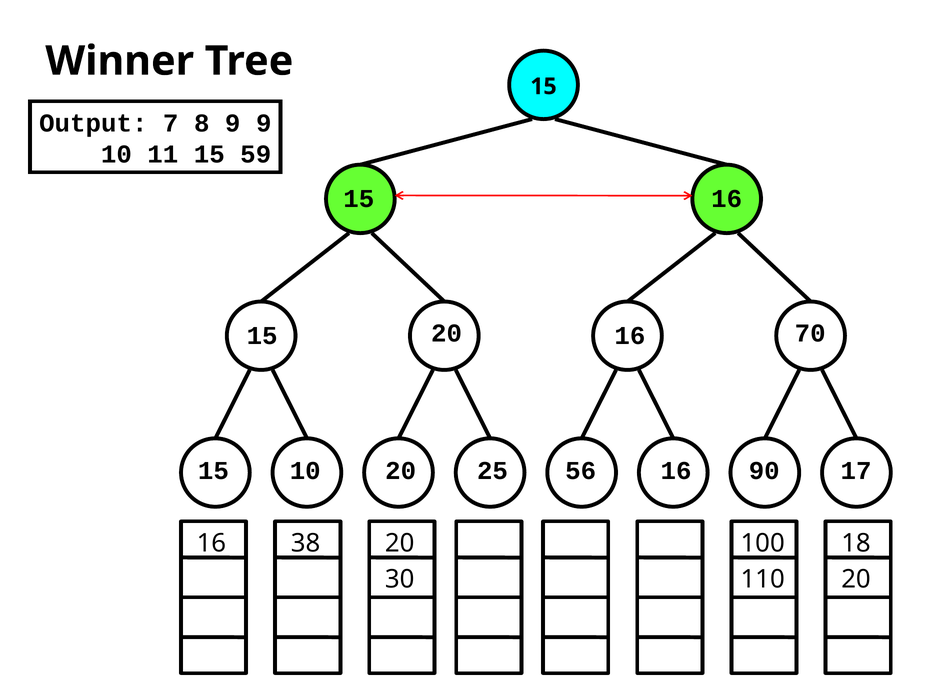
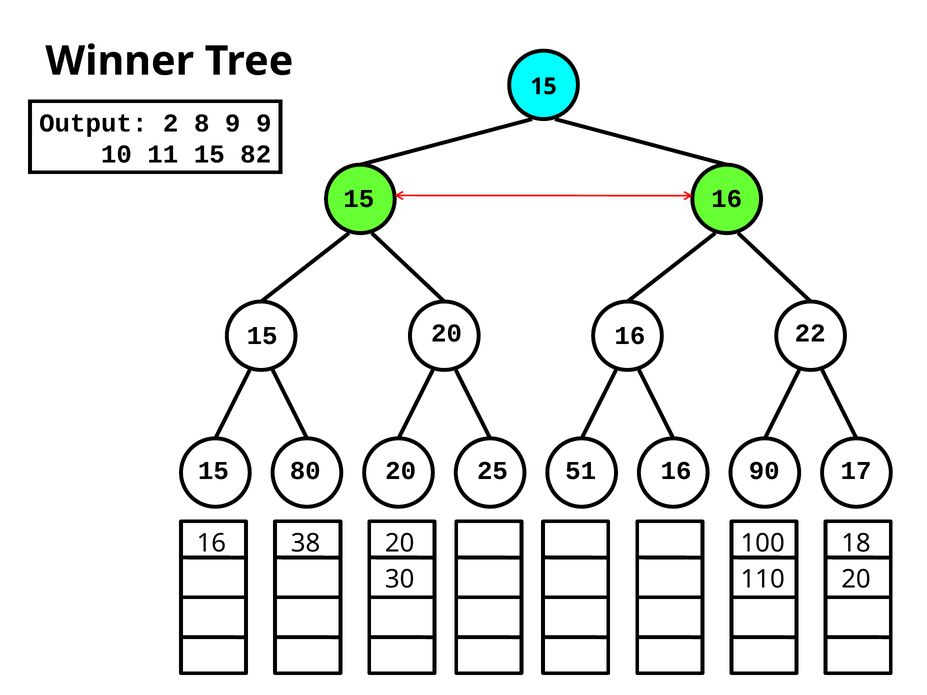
7: 7 -> 2
59: 59 -> 82
70: 70 -> 22
15 10: 10 -> 80
56: 56 -> 51
